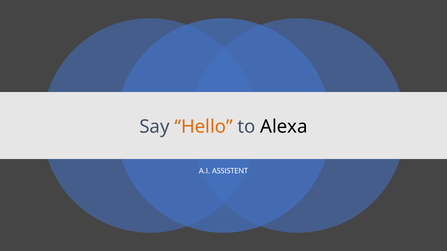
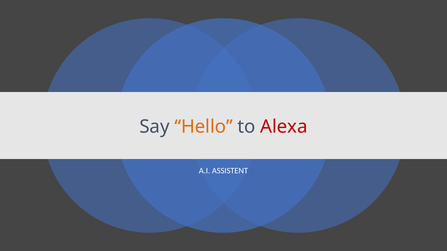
Alexa colour: black -> red
